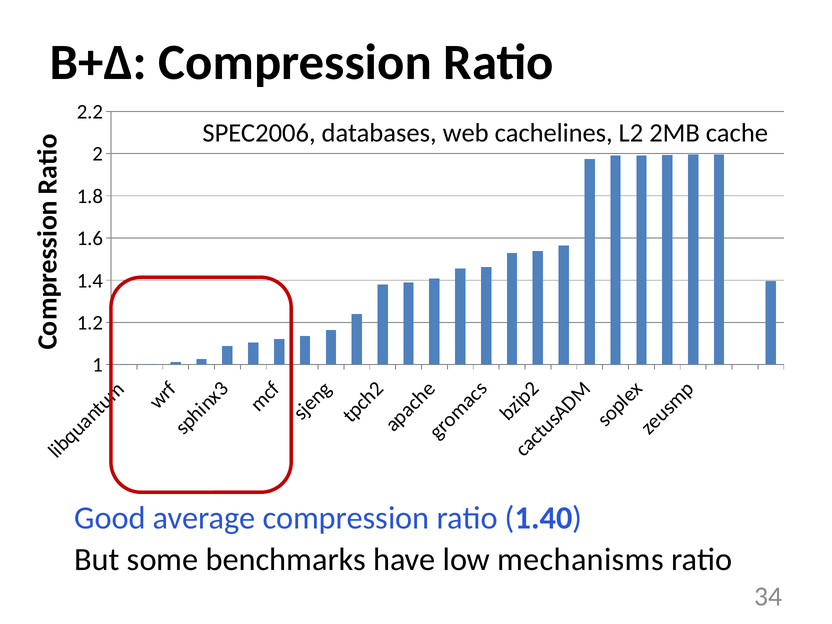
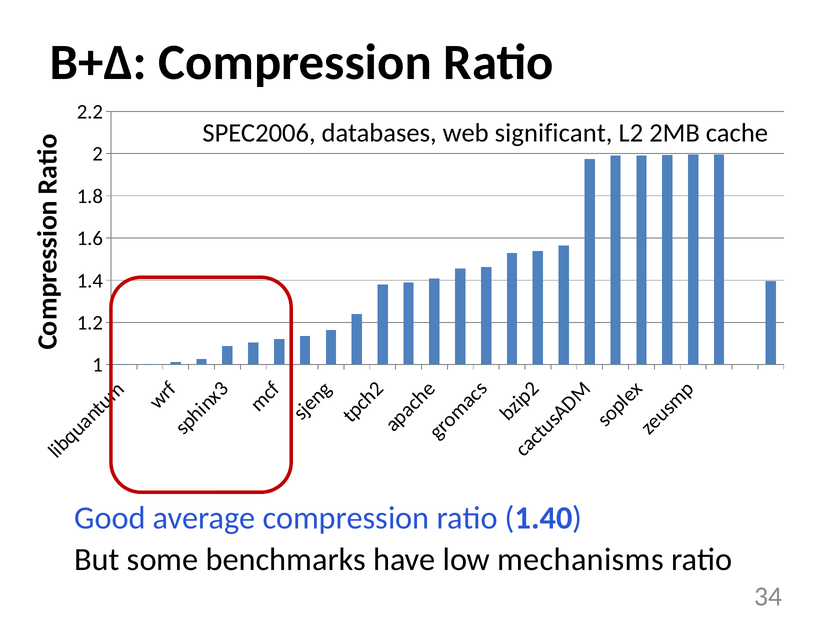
cachelines: cachelines -> significant
